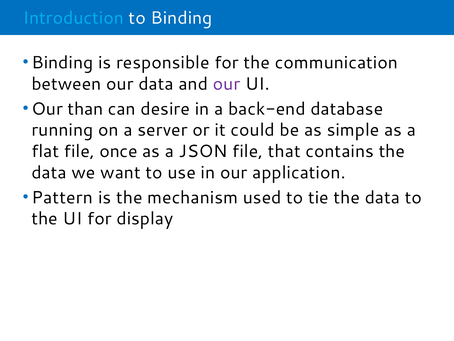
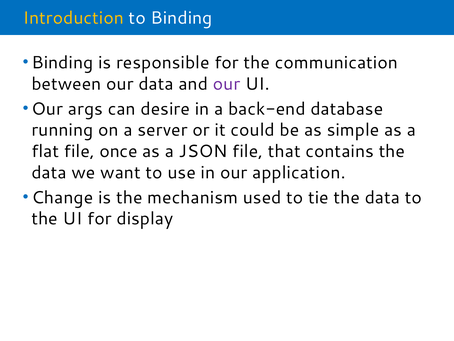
Introduction colour: light blue -> yellow
than: than -> args
Pattern: Pattern -> Change
